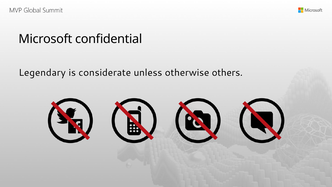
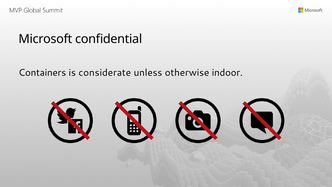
Legendary: Legendary -> Containers
others: others -> indoor
